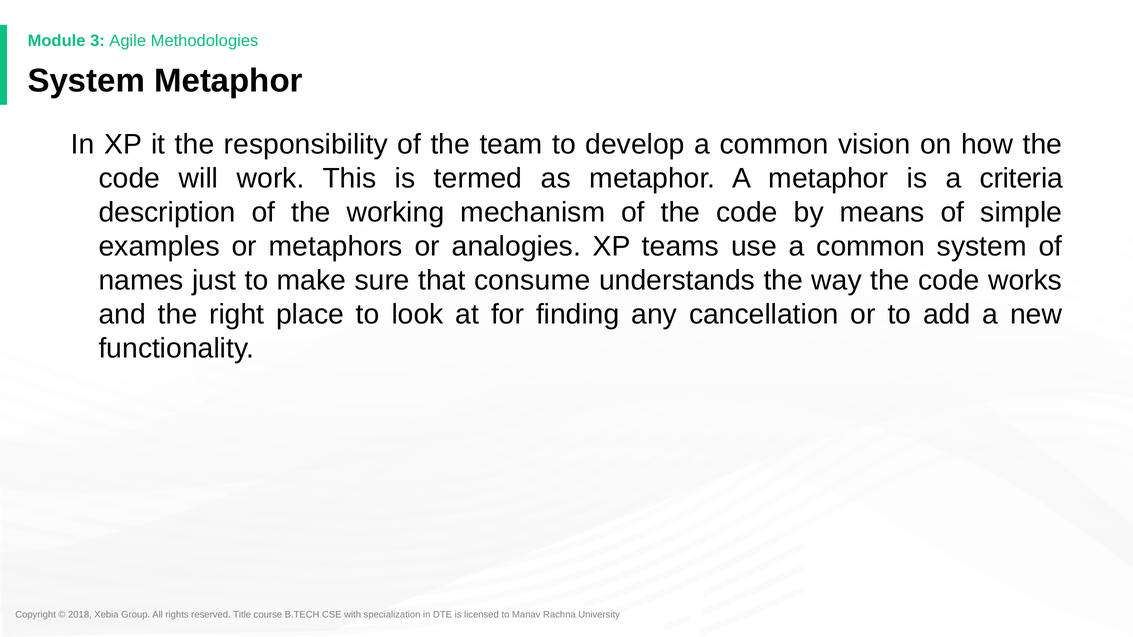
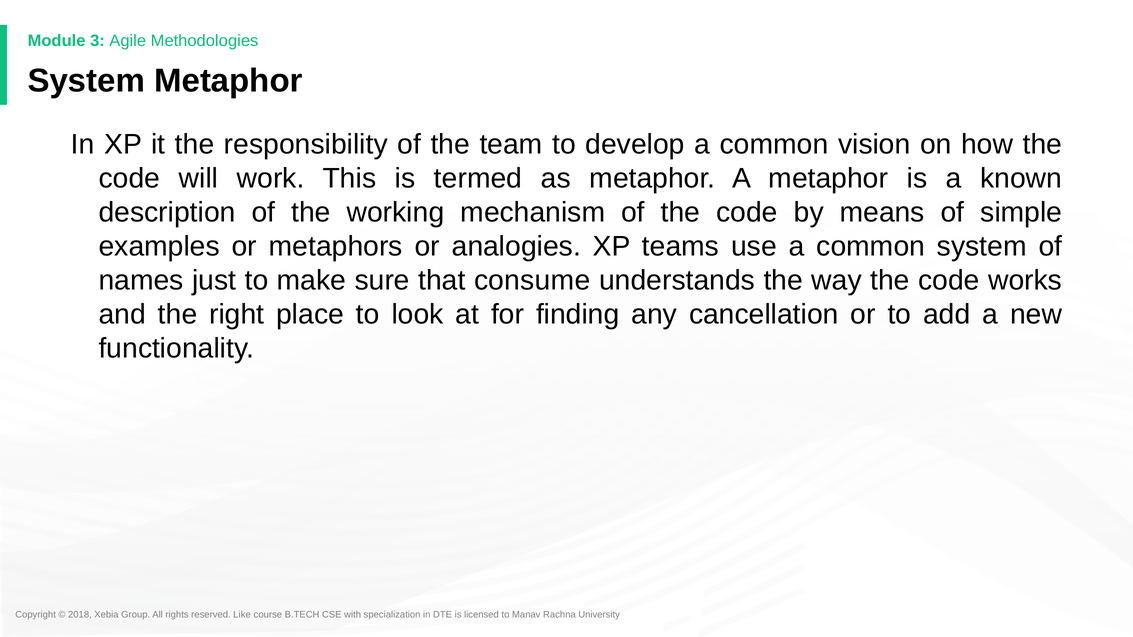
criteria: criteria -> known
Title: Title -> Like
